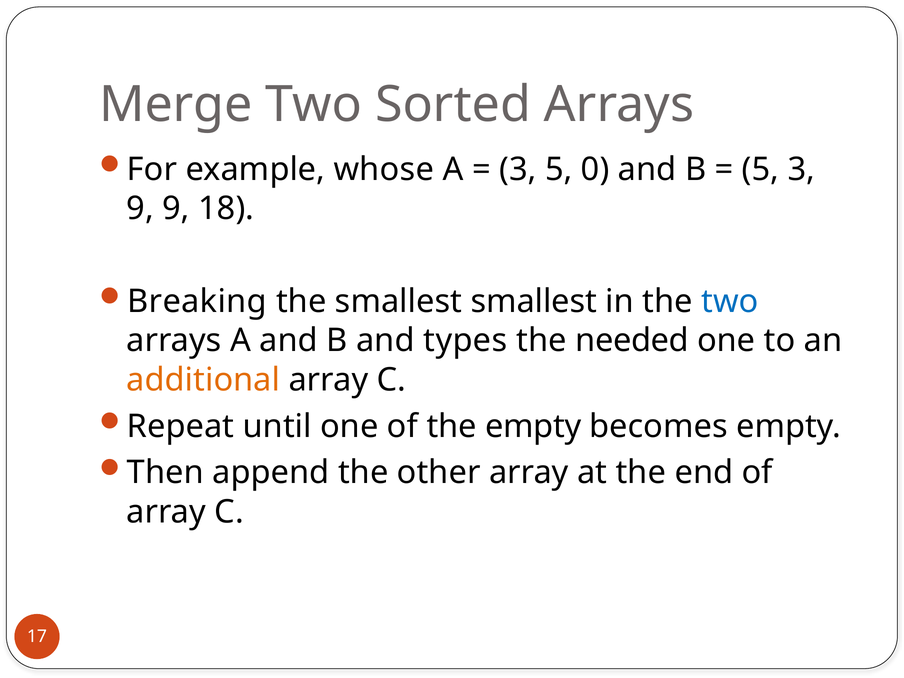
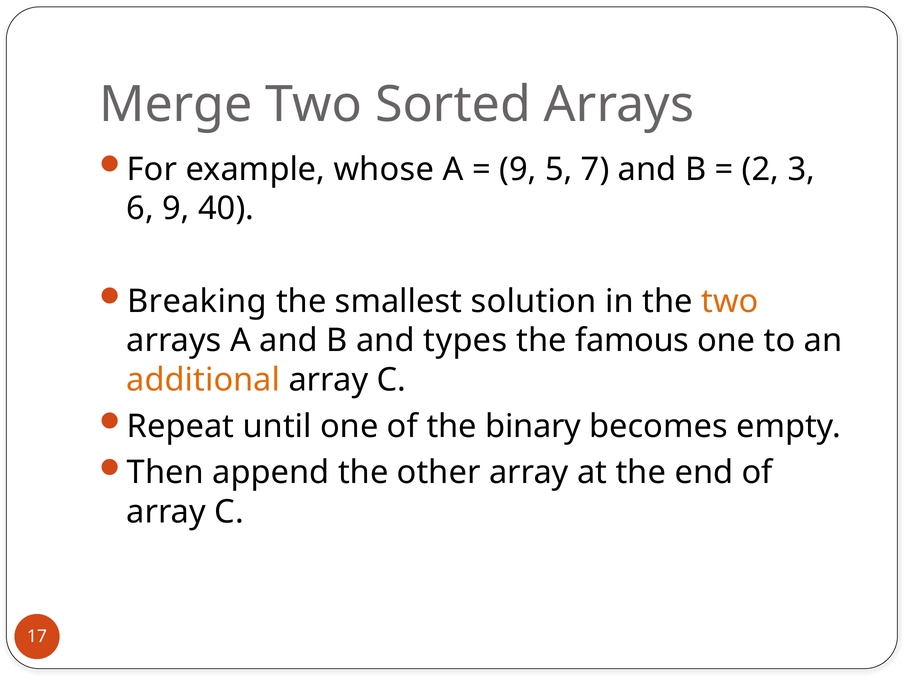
3 at (518, 169): 3 -> 9
0: 0 -> 7
5 at (760, 169): 5 -> 2
9 at (140, 209): 9 -> 6
18: 18 -> 40
smallest smallest: smallest -> solution
two at (730, 302) colour: blue -> orange
needed: needed -> famous
the empty: empty -> binary
